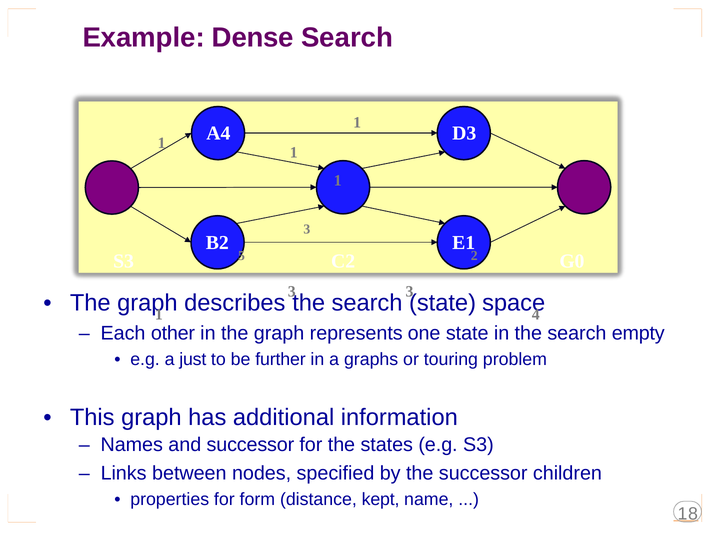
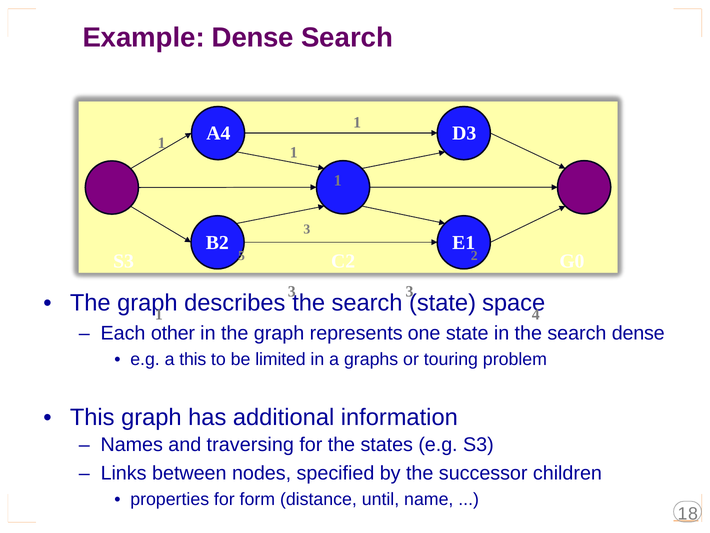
search empty: empty -> dense
a just: just -> this
further: further -> limited
and successor: successor -> traversing
kept: kept -> until
